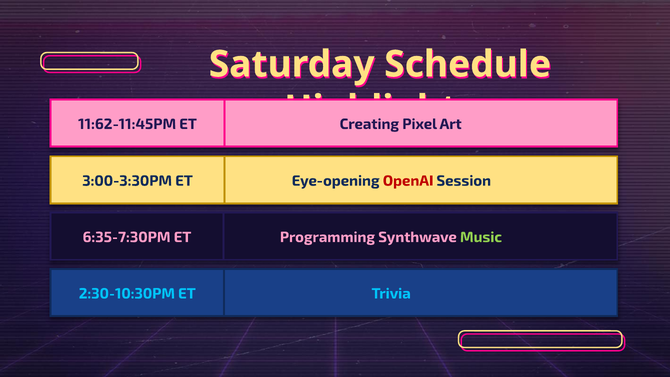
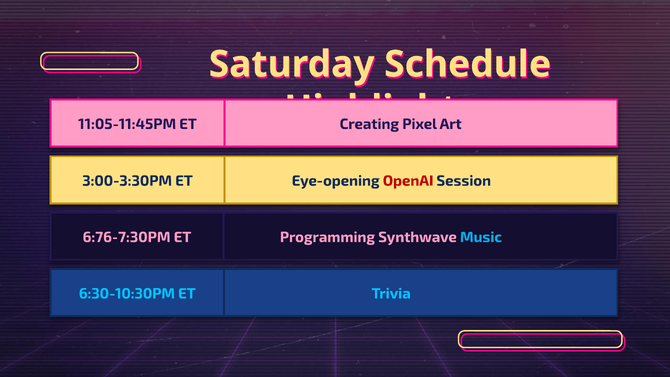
11:62-11:45PM: 11:62-11:45PM -> 11:05-11:45PM
6:35-7:30PM: 6:35-7:30PM -> 6:76-7:30PM
Music colour: light green -> light blue
2:30-10:30PM: 2:30-10:30PM -> 6:30-10:30PM
